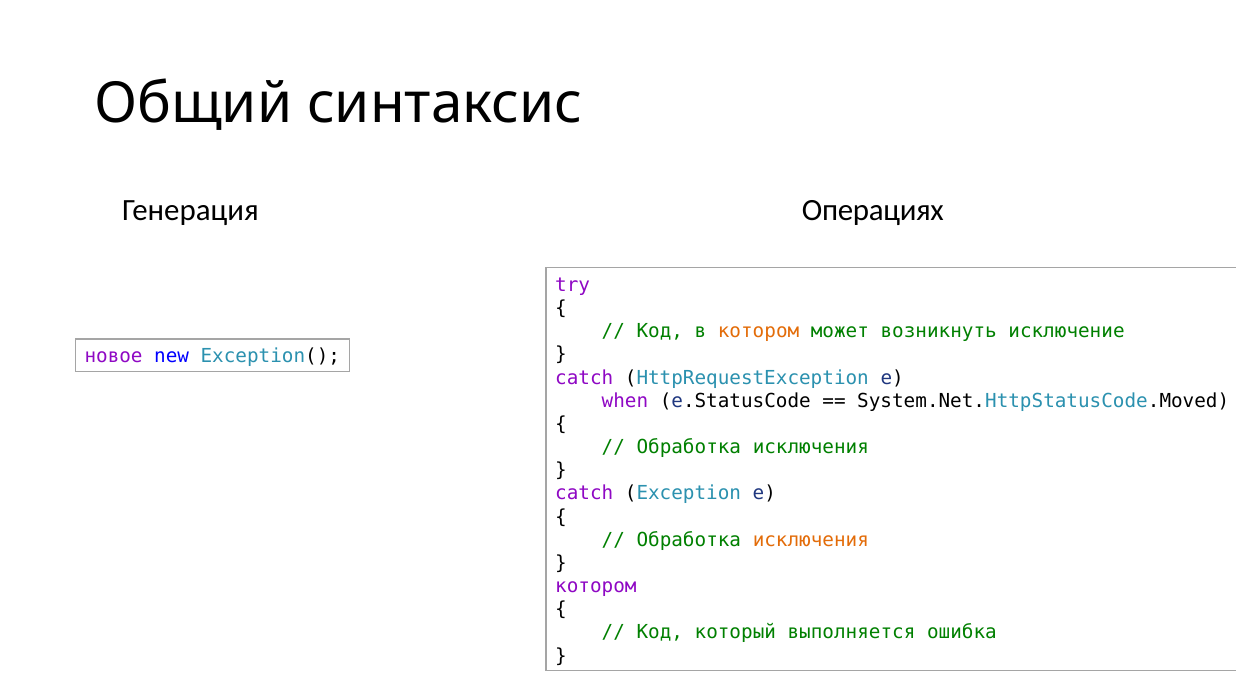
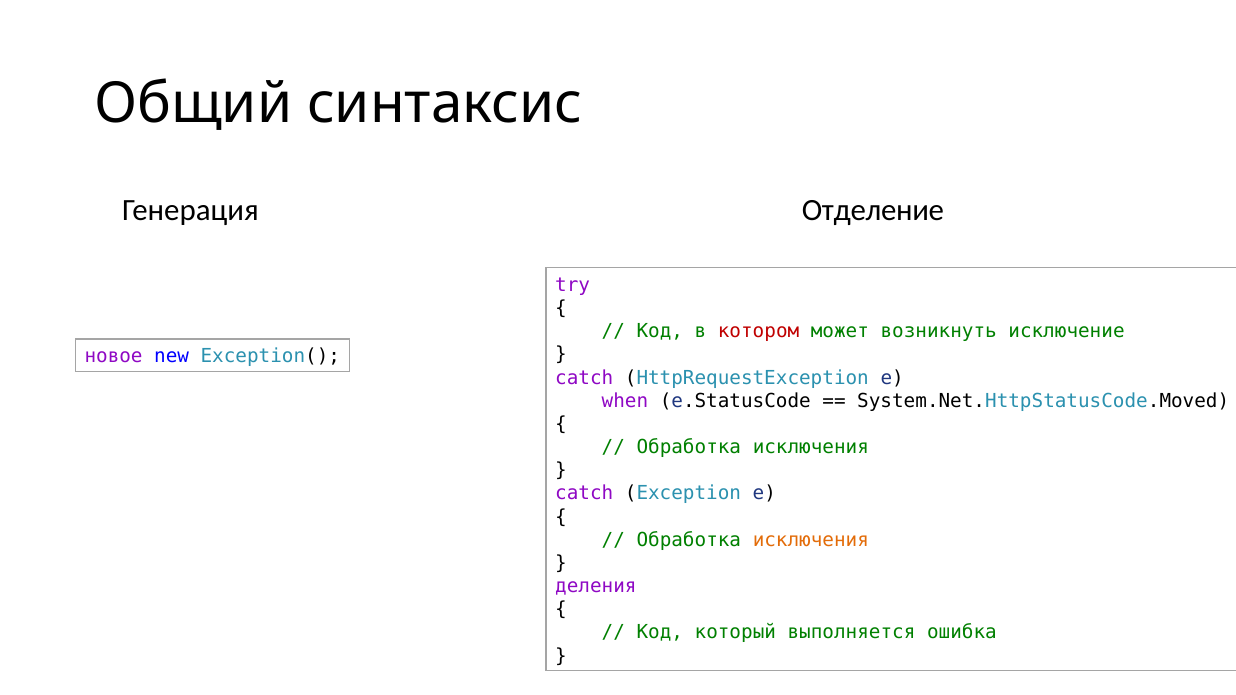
Операциях: Операциях -> Отделение
котором at (759, 332) colour: orange -> red
котором at (596, 587): котором -> деления
